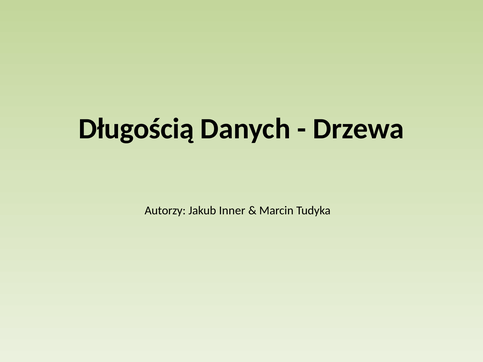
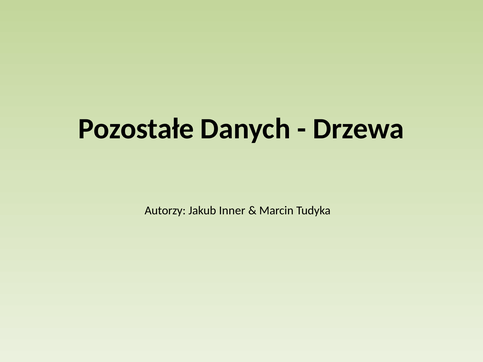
Długością: Długością -> Pozostałe
